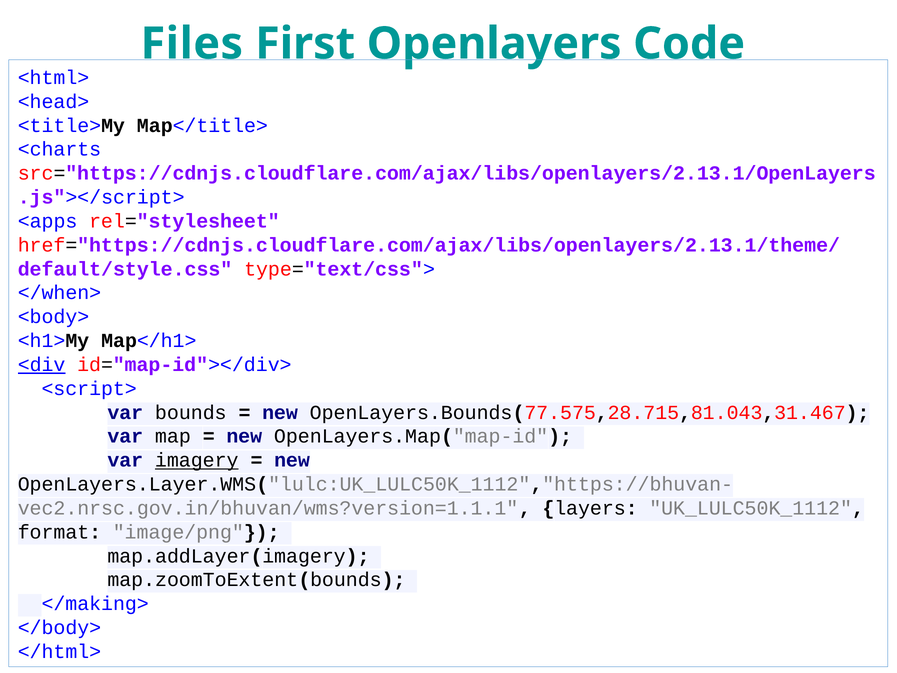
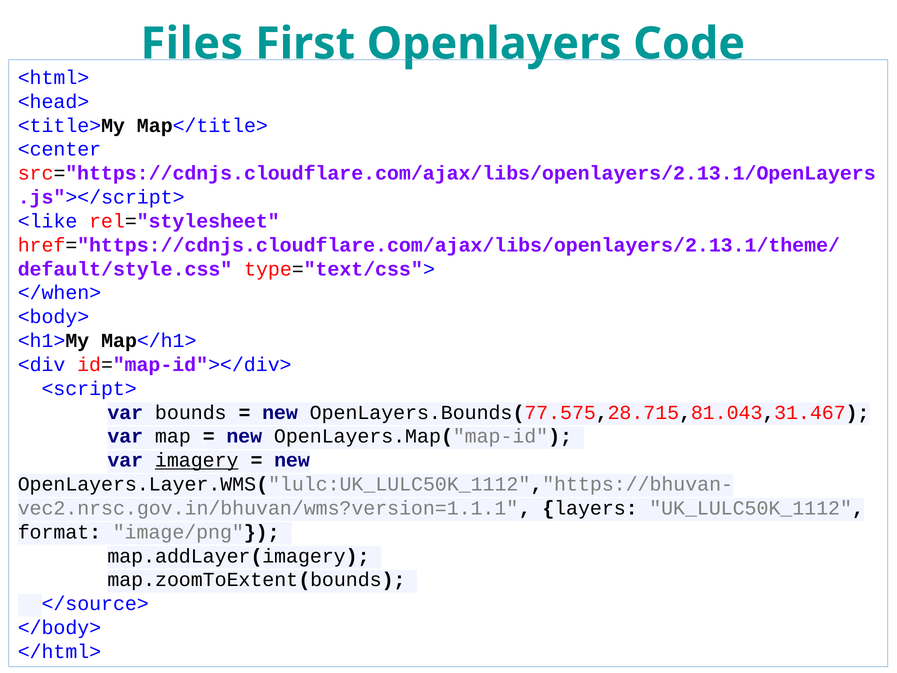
<charts: <charts -> <center
<apps: <apps -> <like
<div underline: present -> none
</making>: </making> -> </source>
